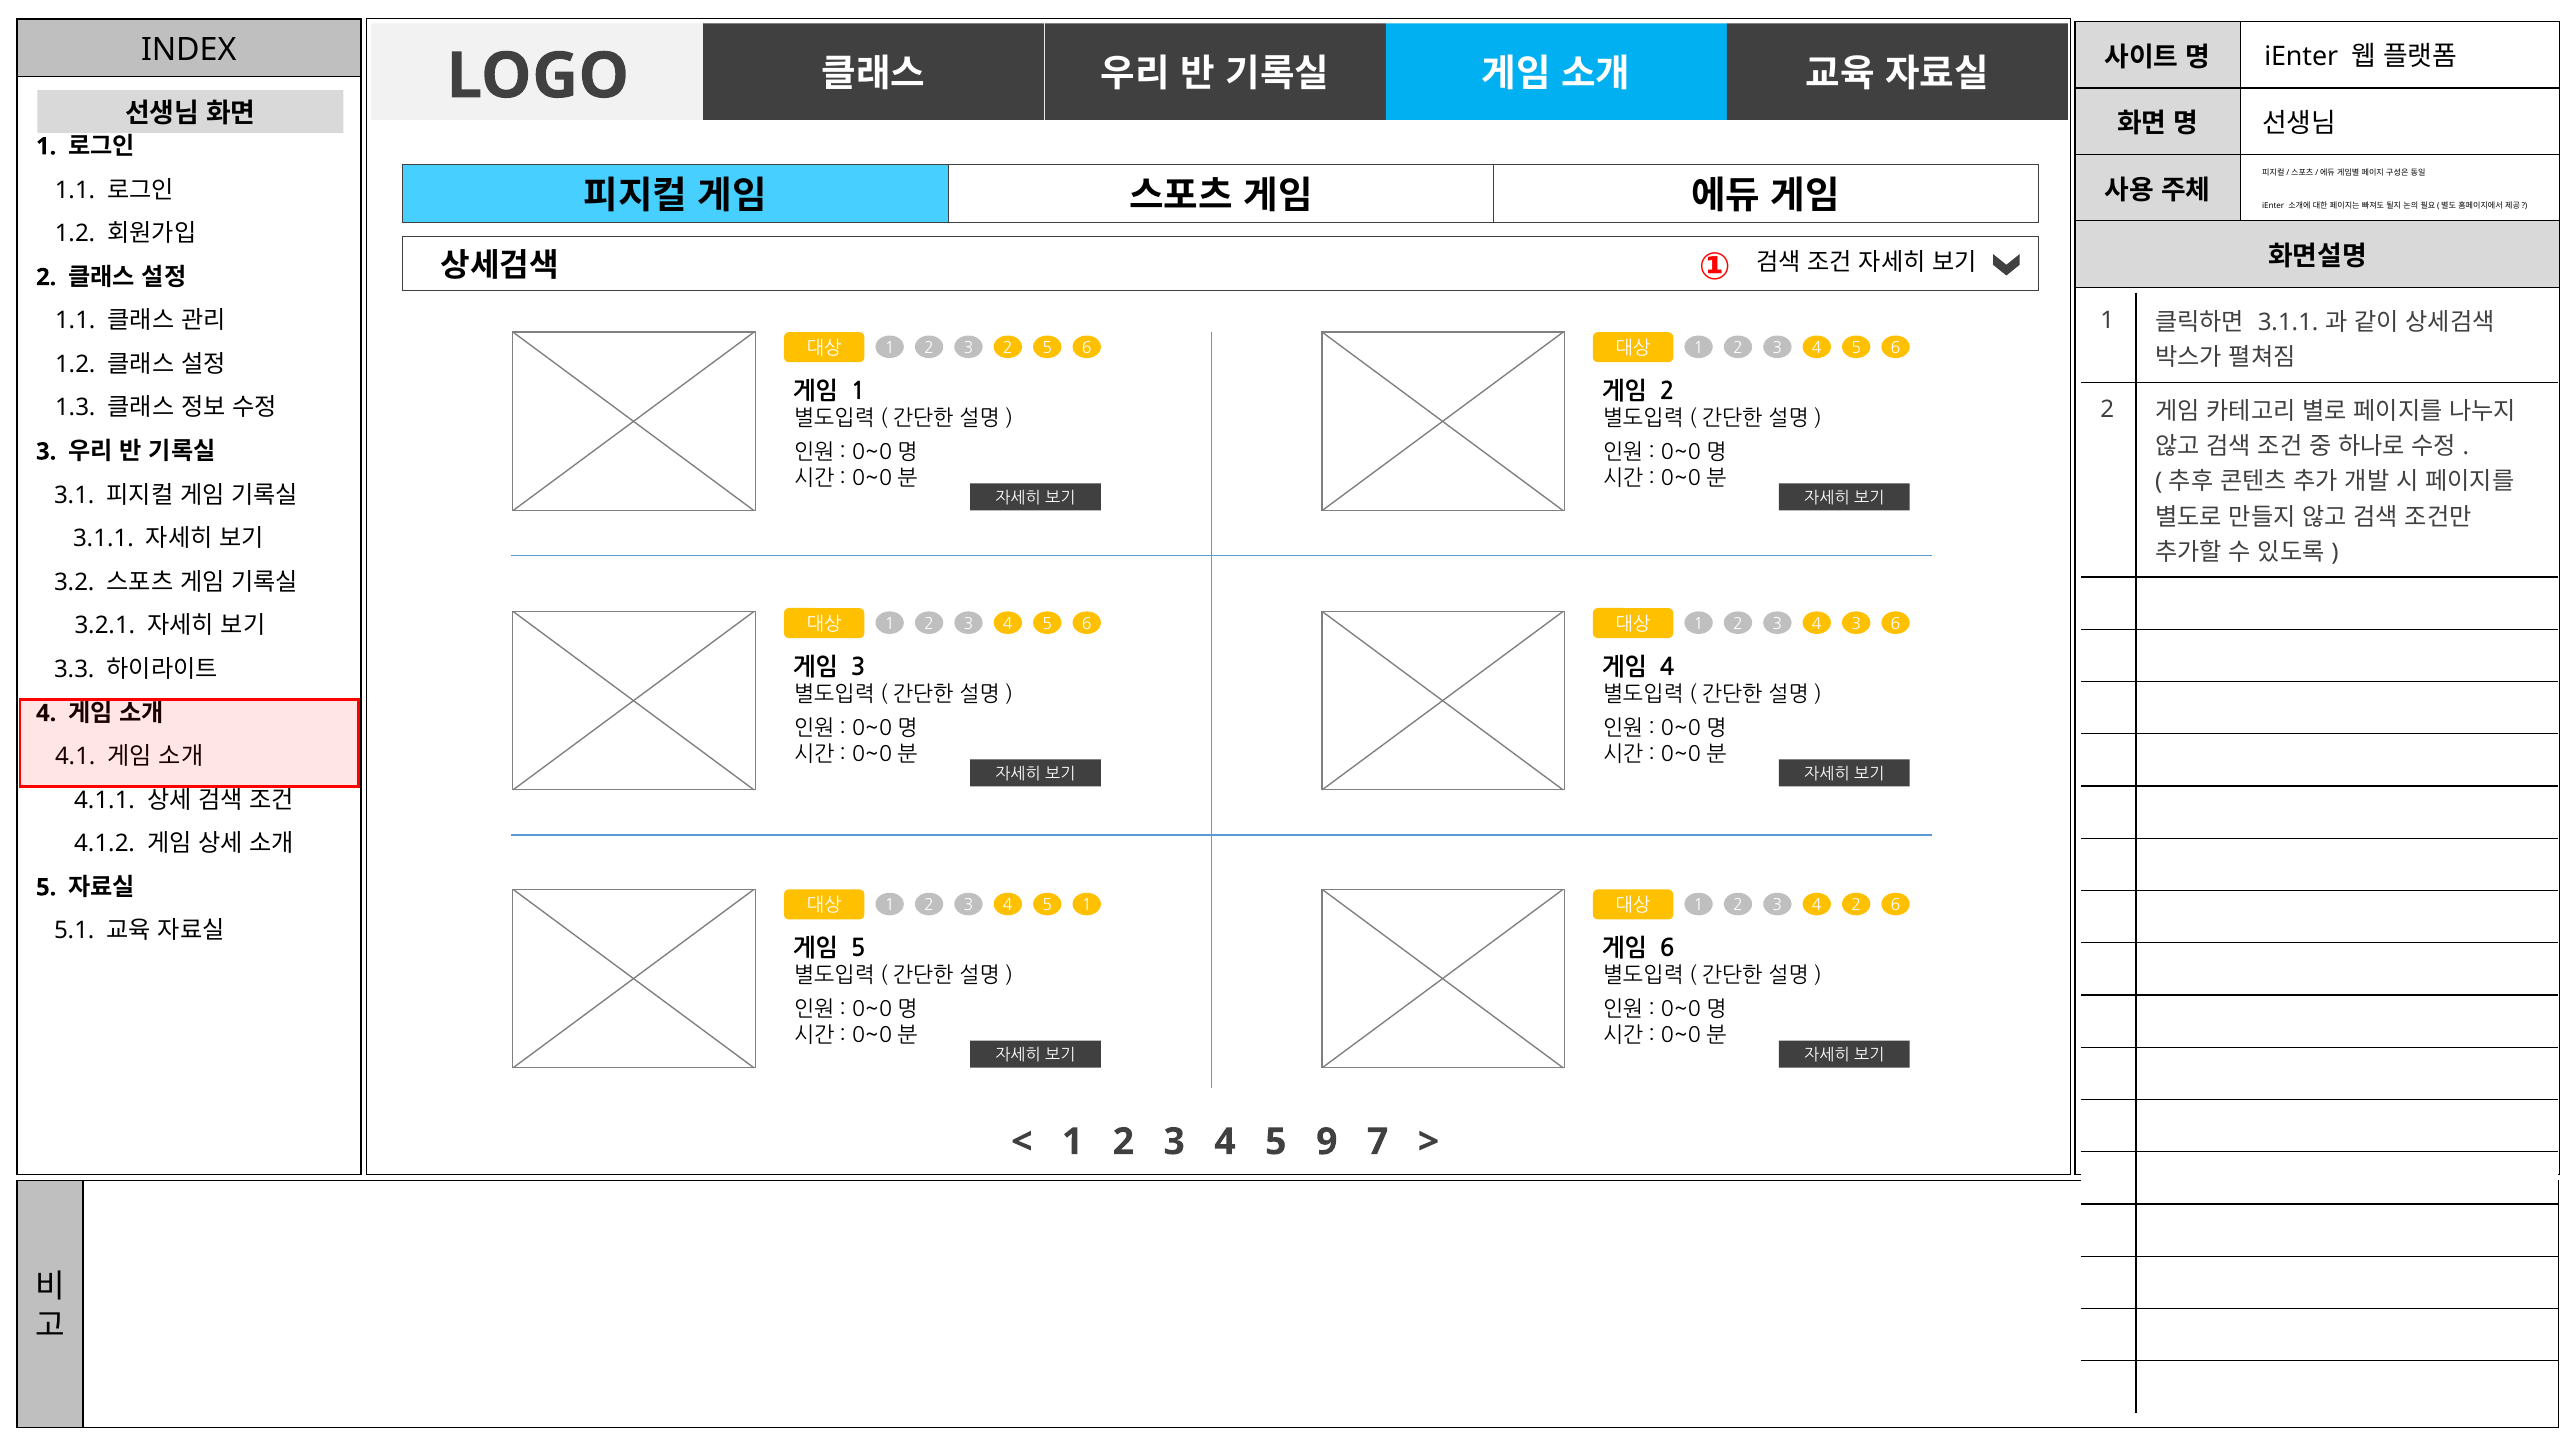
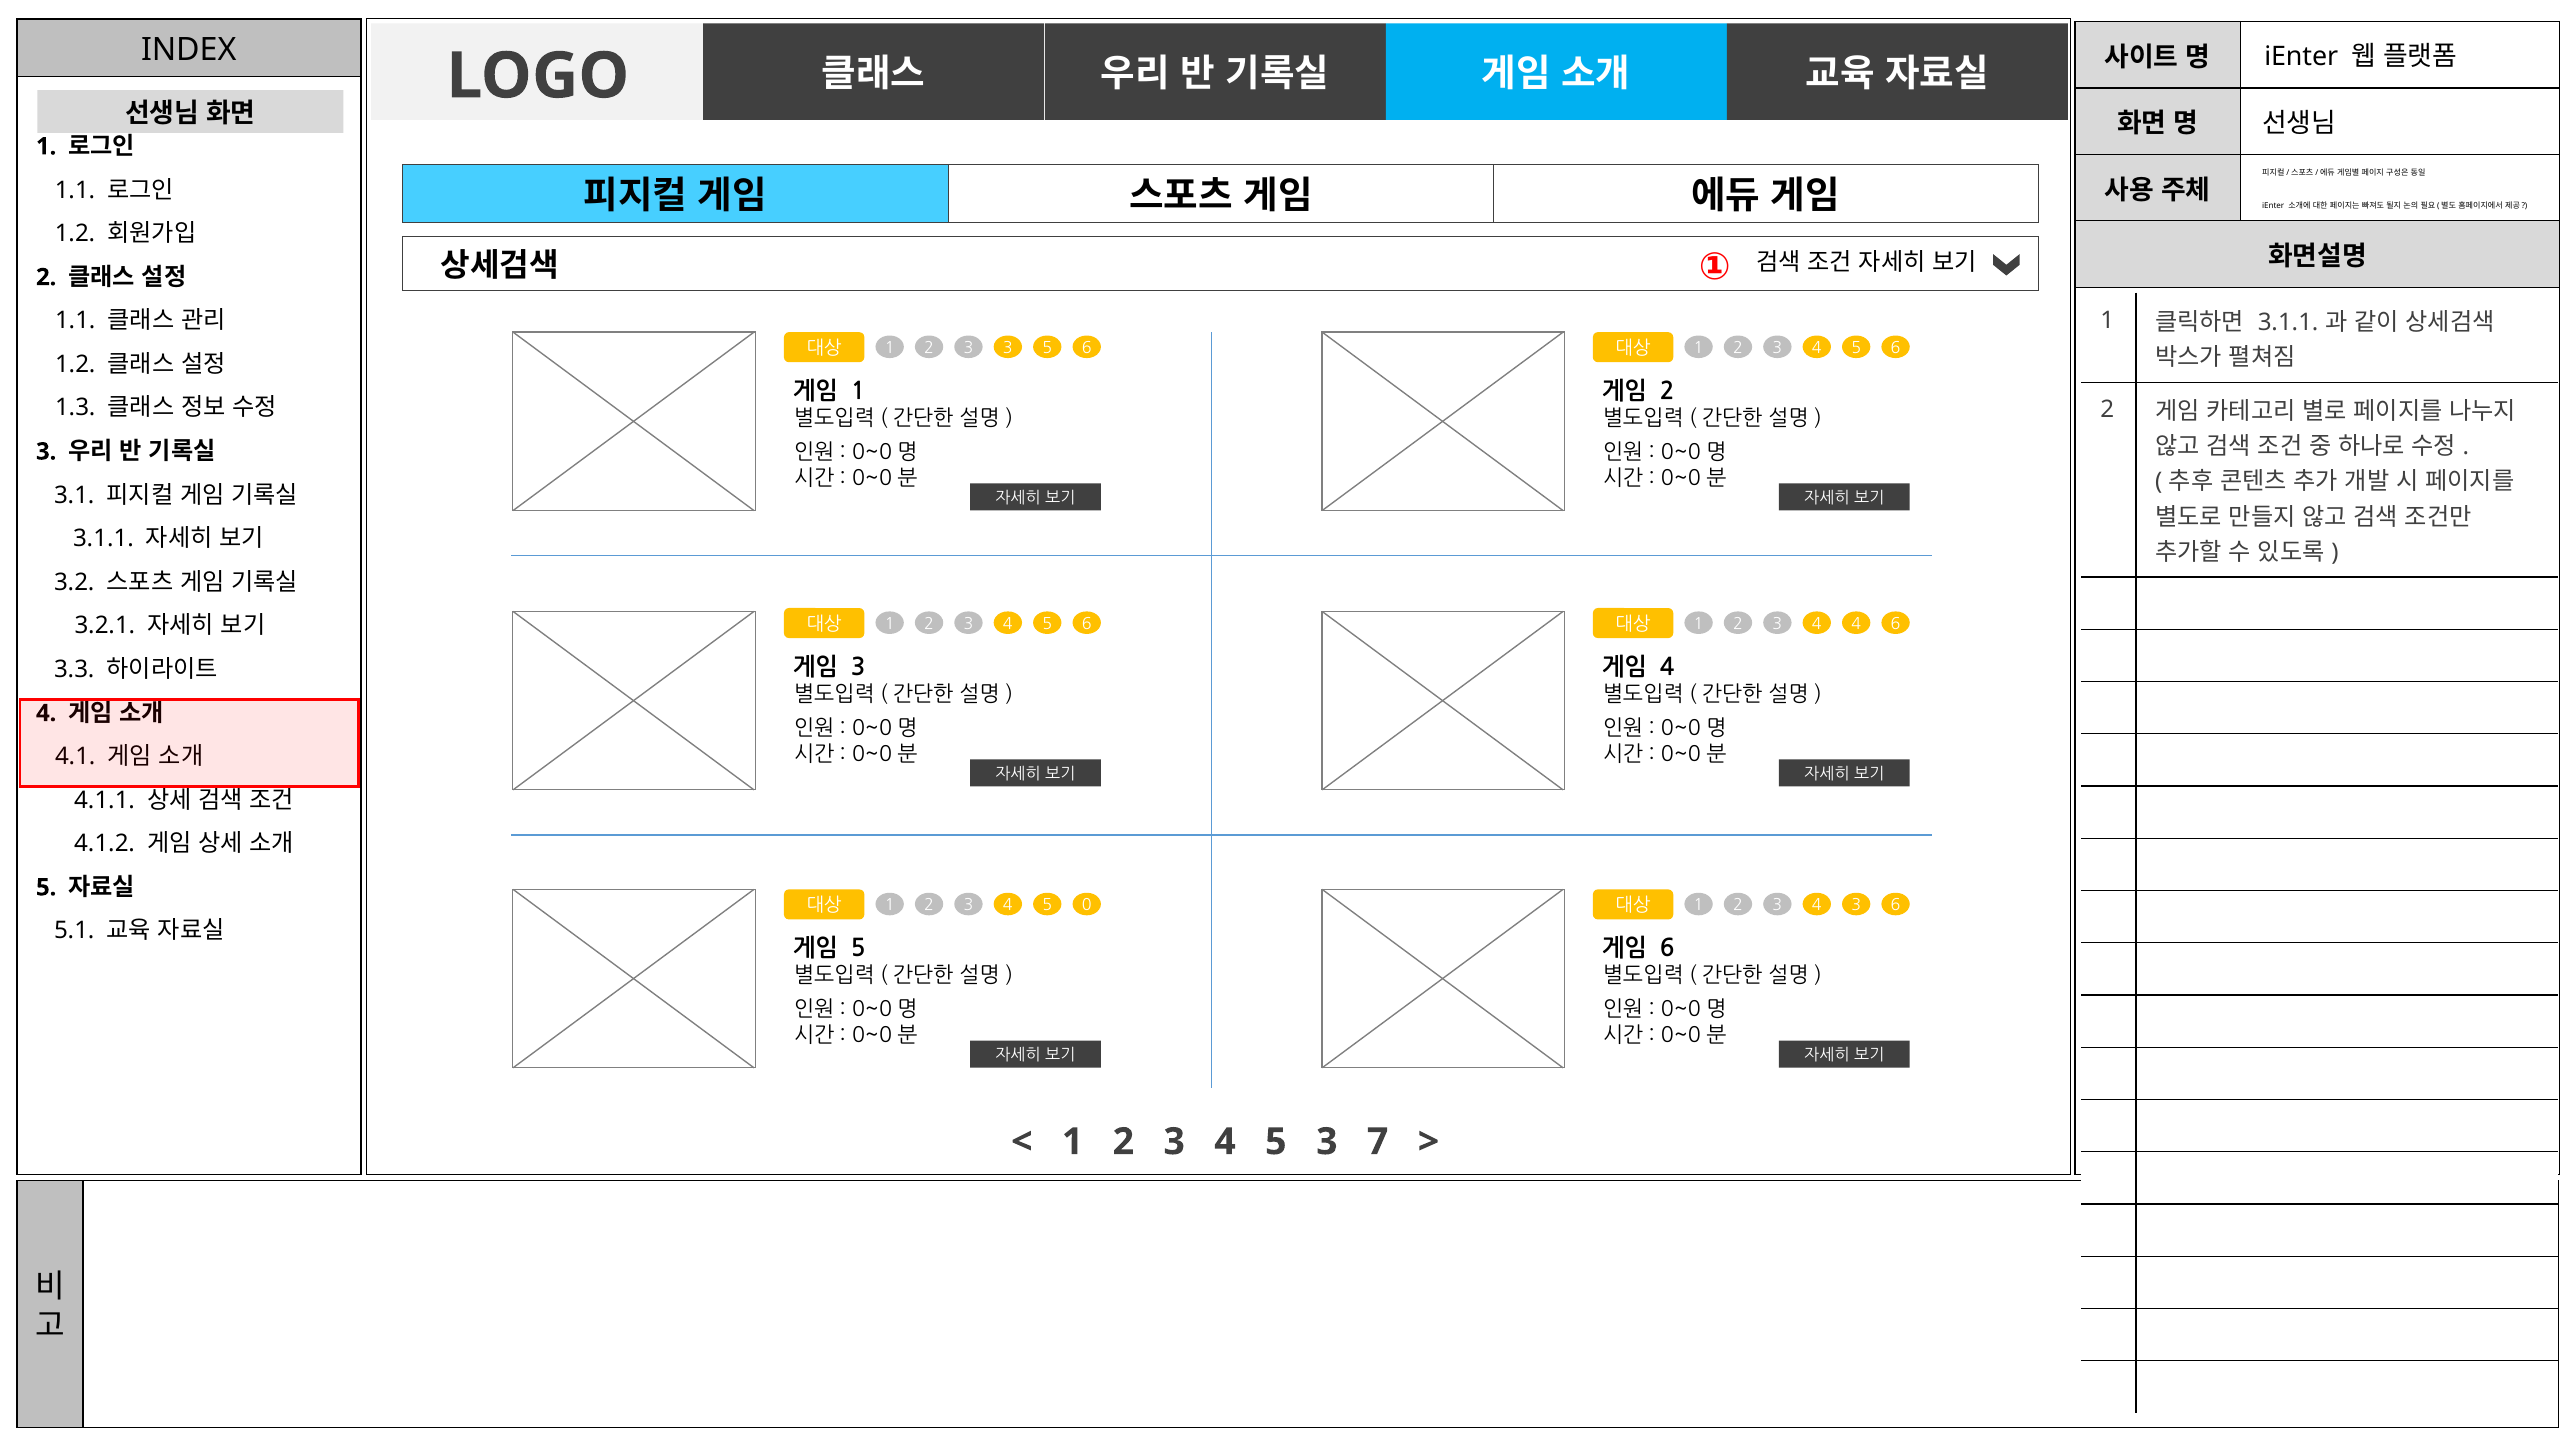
3 2: 2 -> 3
4 3: 3 -> 4
5 1: 1 -> 0
4 2: 2 -> 3
5 9: 9 -> 3
